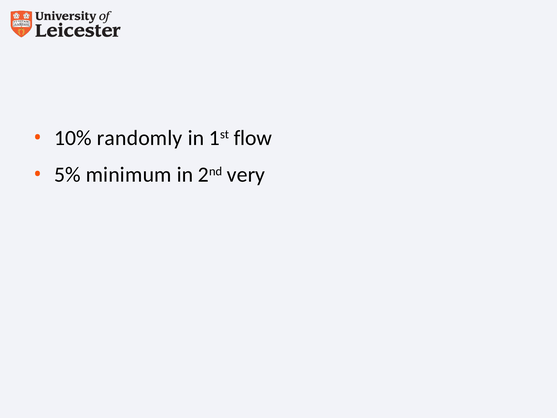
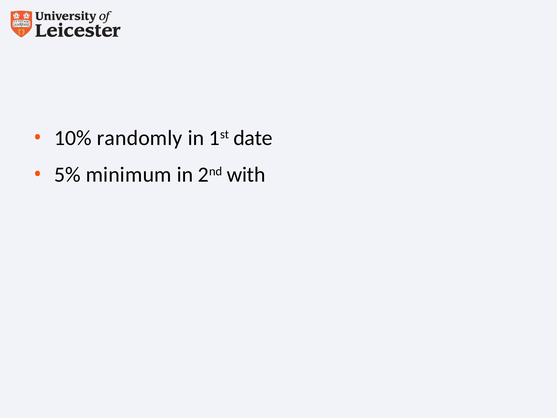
flow: flow -> date
very: very -> with
